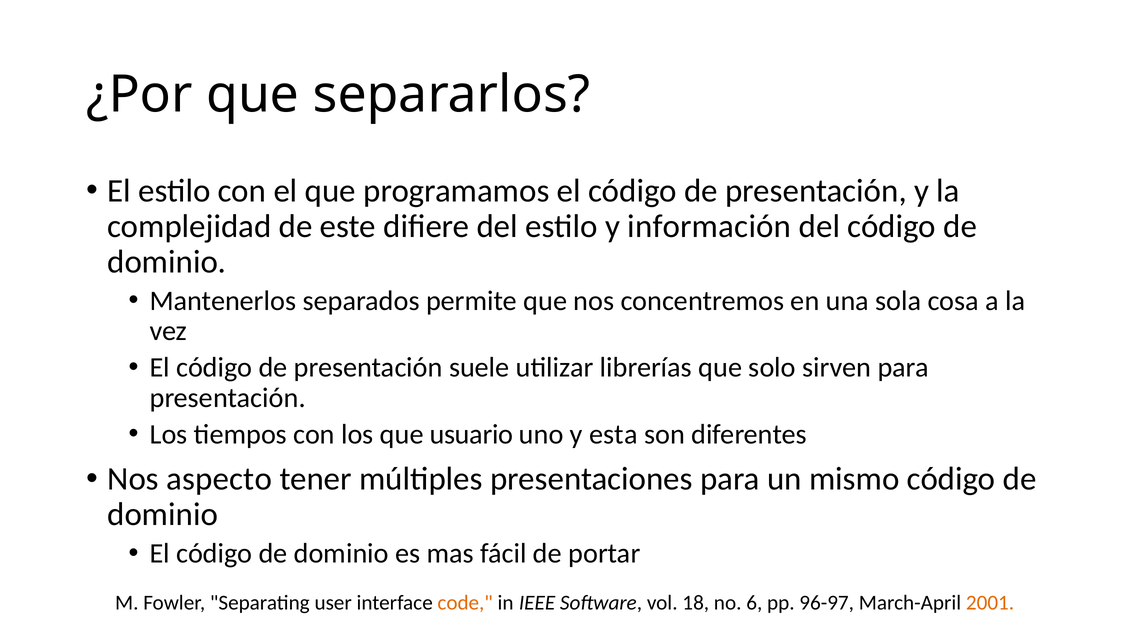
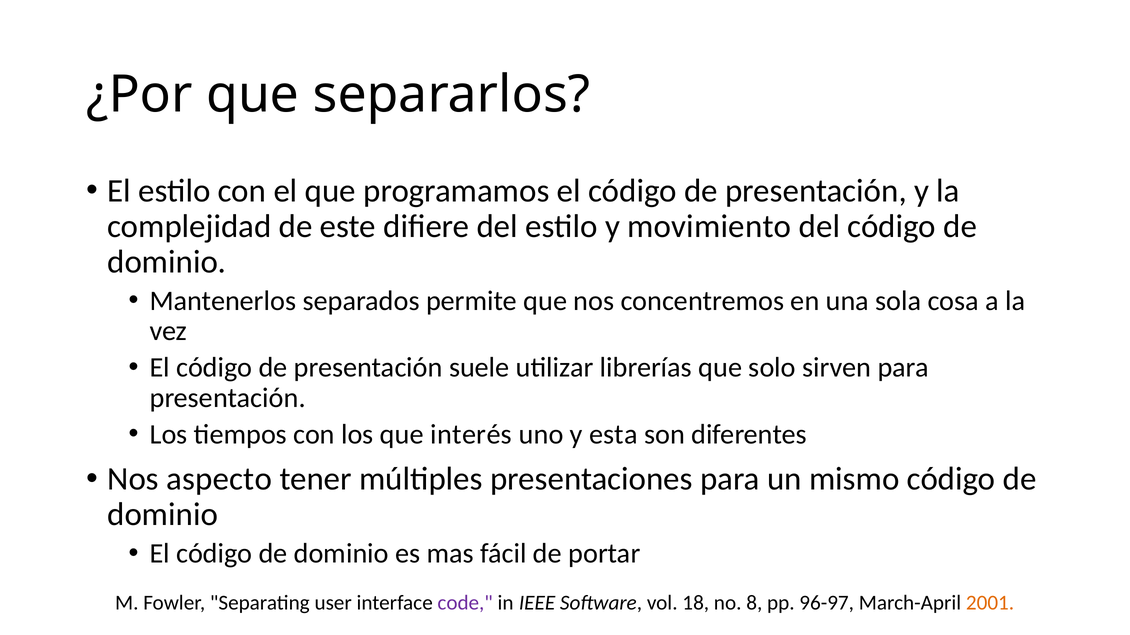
información: información -> movimiento
usuario: usuario -> interés
code colour: orange -> purple
6: 6 -> 8
